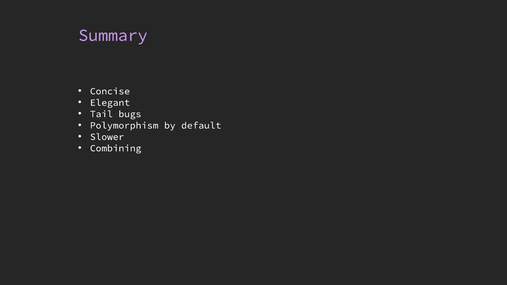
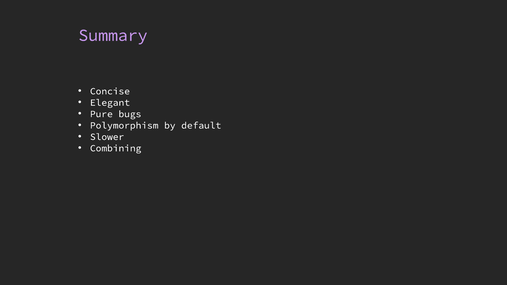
Tail: Tail -> Pure
